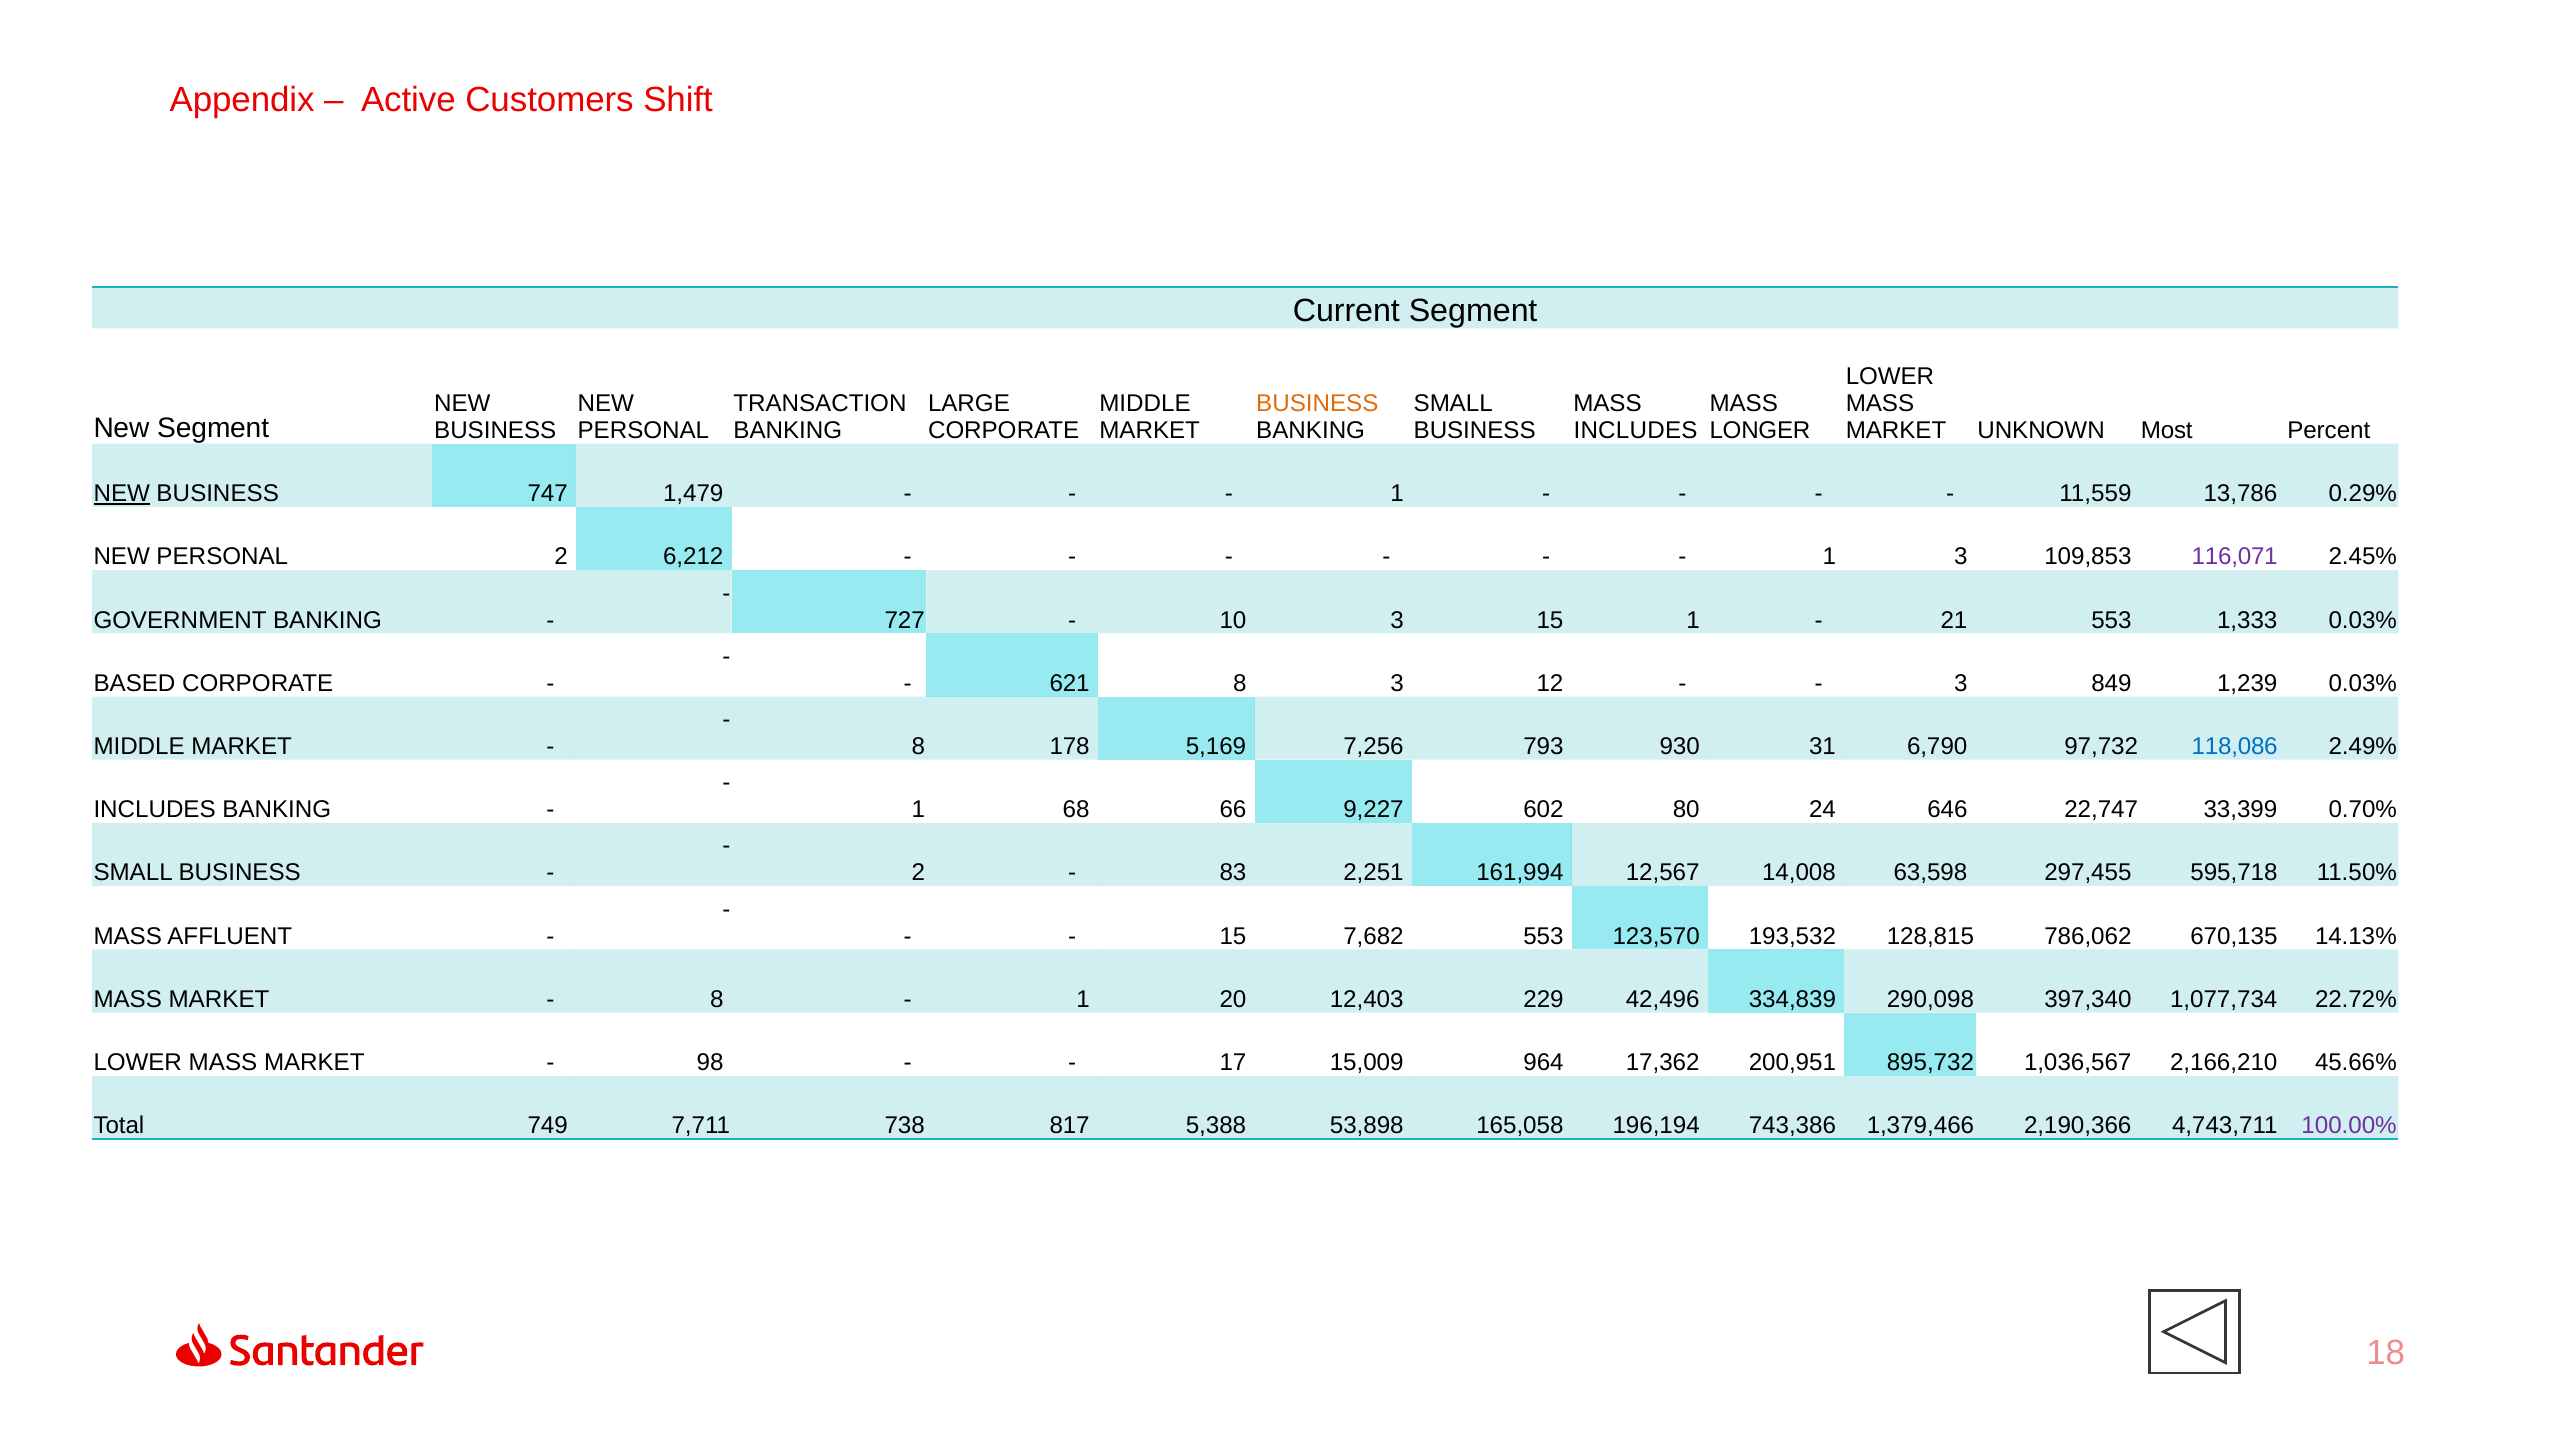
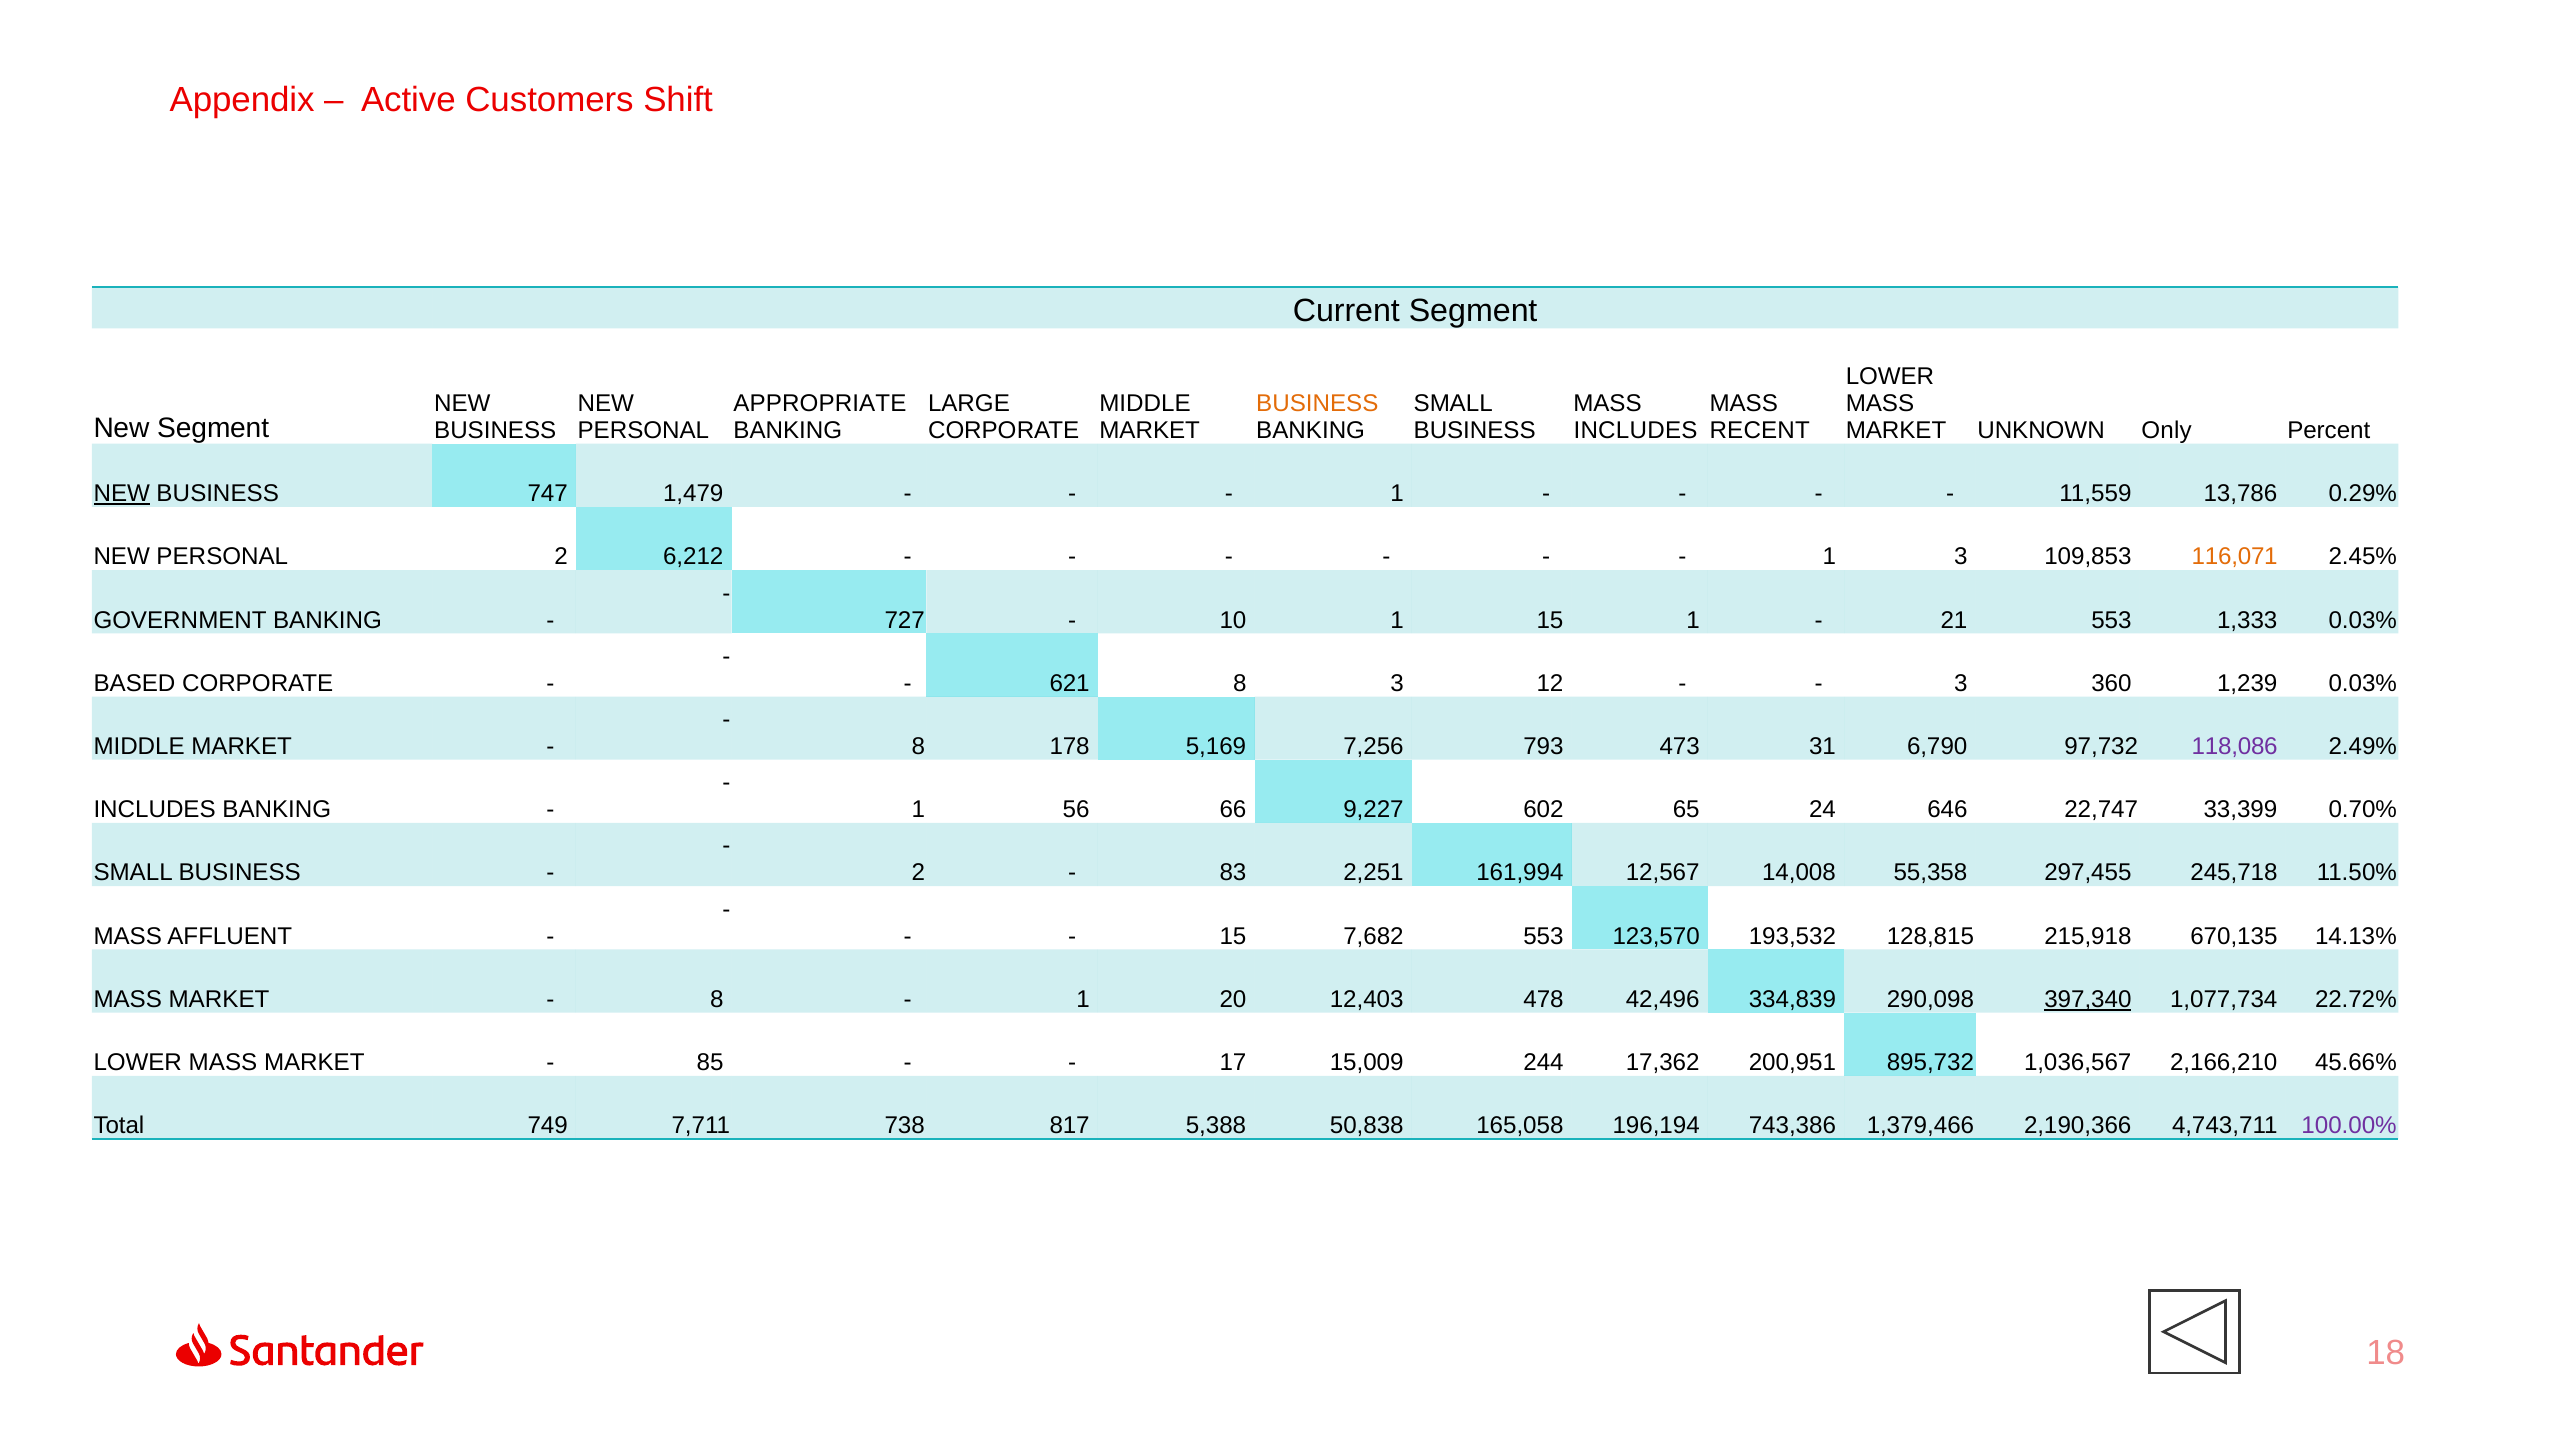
TRANSACTION: TRANSACTION -> APPROPRIATE
LONGER: LONGER -> RECENT
Most: Most -> Only
116,071 colour: purple -> orange
10 3: 3 -> 1
849: 849 -> 360
930: 930 -> 473
118,086 colour: blue -> purple
68: 68 -> 56
80: 80 -> 65
63,598: 63,598 -> 55,358
595,718: 595,718 -> 245,718
786,062: 786,062 -> 215,918
229: 229 -> 478
397,340 underline: none -> present
98: 98 -> 85
964: 964 -> 244
53,898: 53,898 -> 50,838
